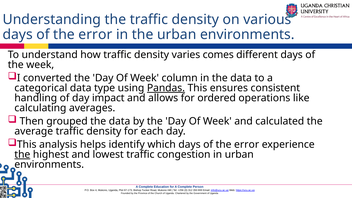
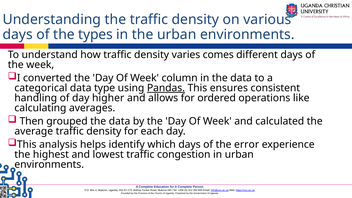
error at (95, 34): error -> types
impact: impact -> higher
the at (22, 154) underline: present -> none
